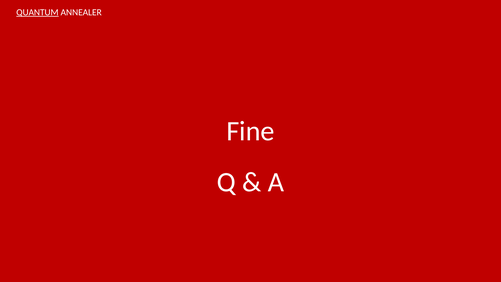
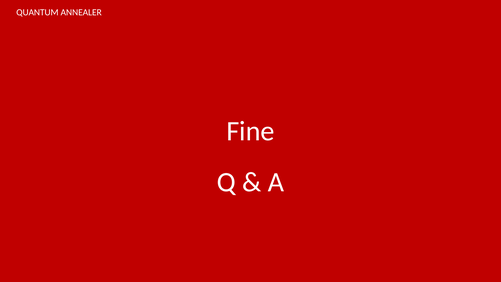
QUANTUM underline: present -> none
